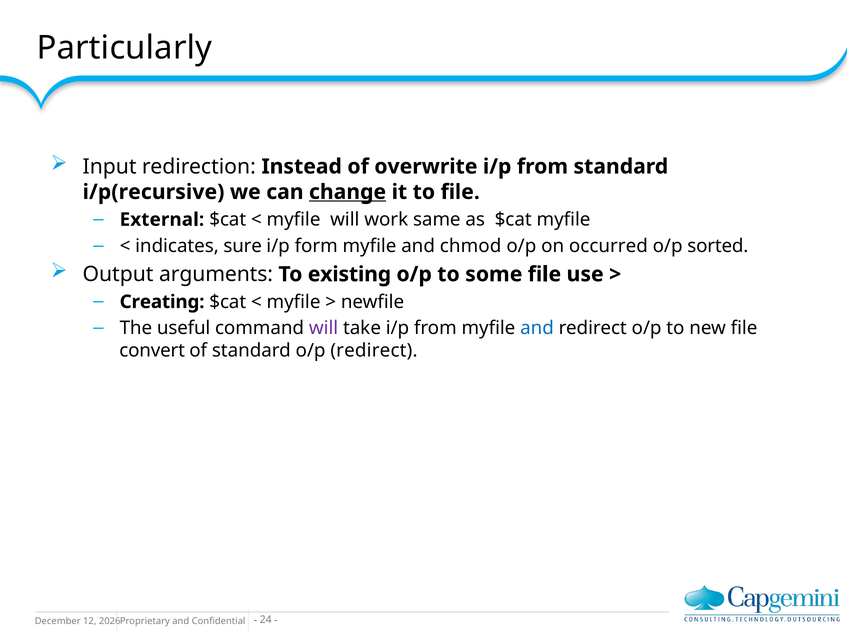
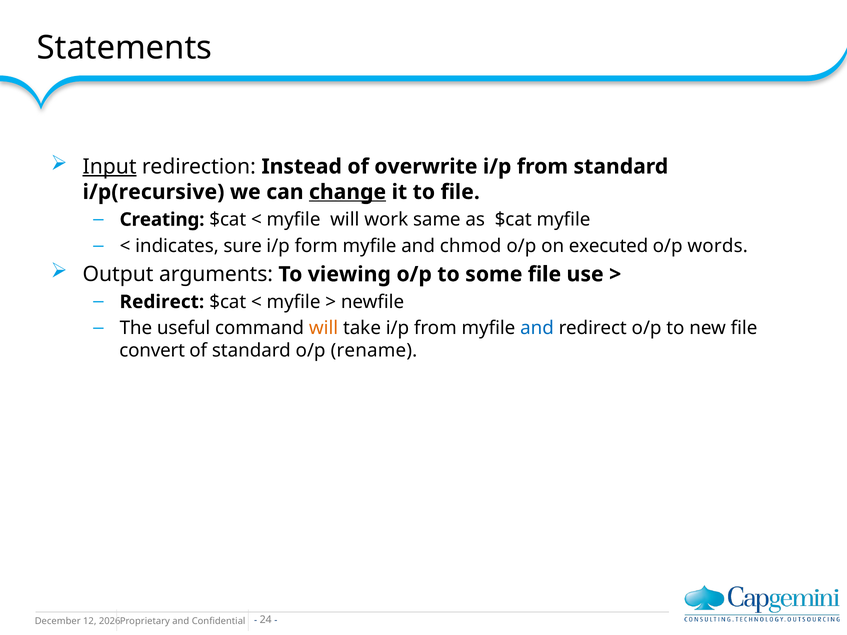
Particularly: Particularly -> Statements
Input underline: none -> present
External: External -> Creating
occurred: occurred -> executed
sorted: sorted -> words
existing: existing -> viewing
Creating at (162, 302): Creating -> Redirect
will at (324, 328) colour: purple -> orange
o/p redirect: redirect -> rename
